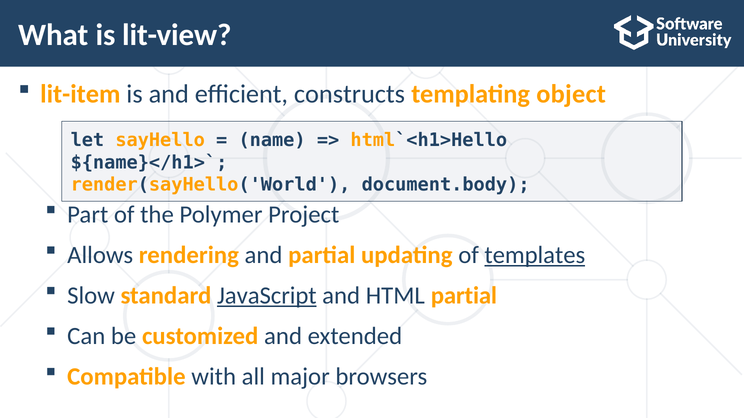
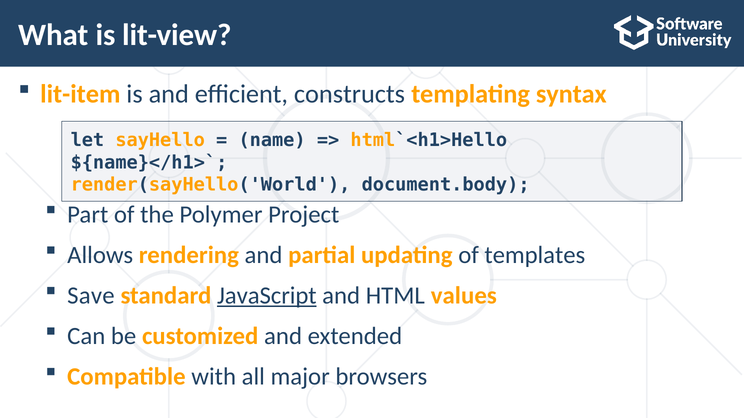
object: object -> syntax
templates underline: present -> none
Slow: Slow -> Save
HTML partial: partial -> values
